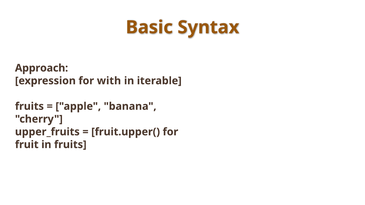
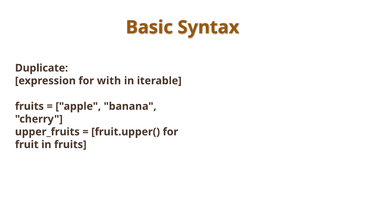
Approach: Approach -> Duplicate
